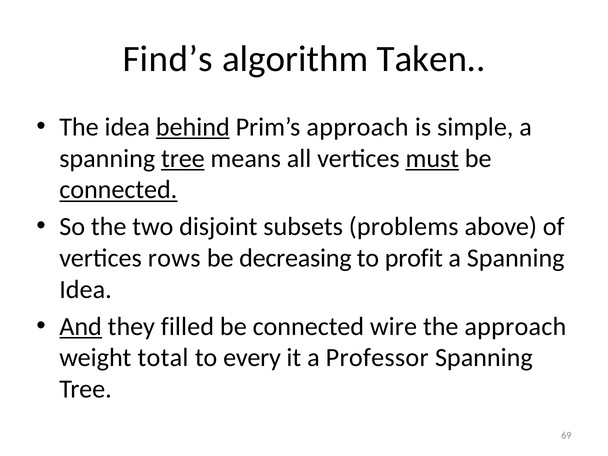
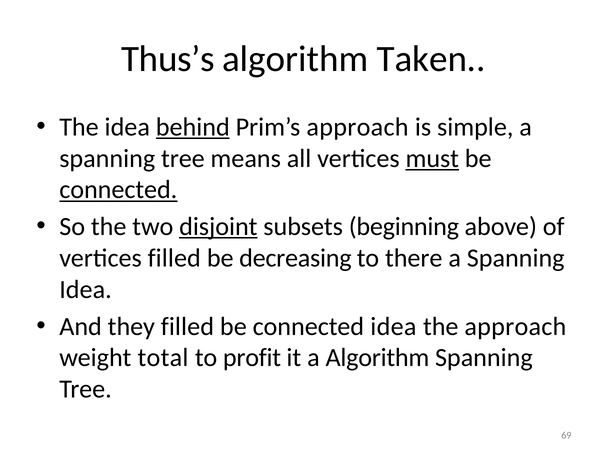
Find’s: Find’s -> Thus’s
tree at (183, 158) underline: present -> none
disjoint underline: none -> present
problems: problems -> beginning
vertices rows: rows -> filled
profit: profit -> there
And underline: present -> none
connected wire: wire -> idea
every: every -> profit
a Professor: Professor -> Algorithm
